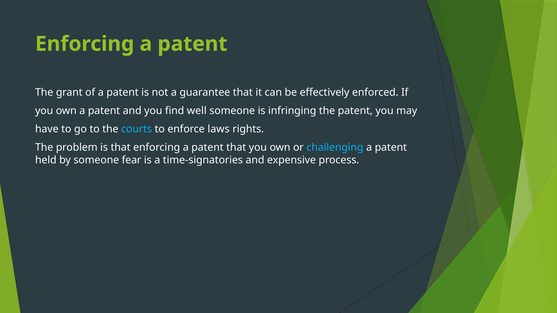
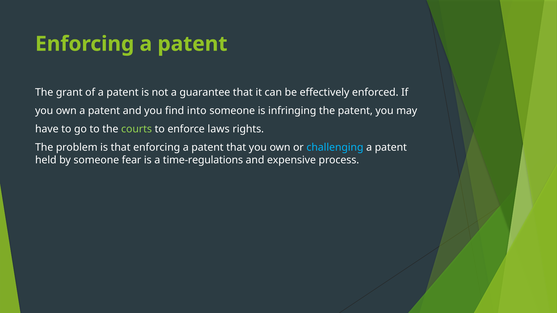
well: well -> into
courts colour: light blue -> light green
time-signatories: time-signatories -> time-regulations
